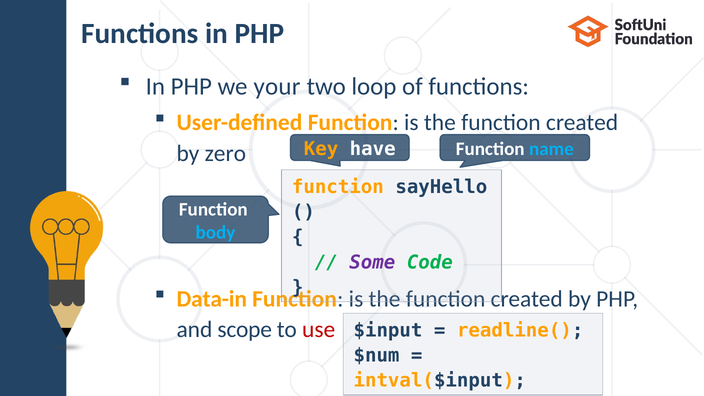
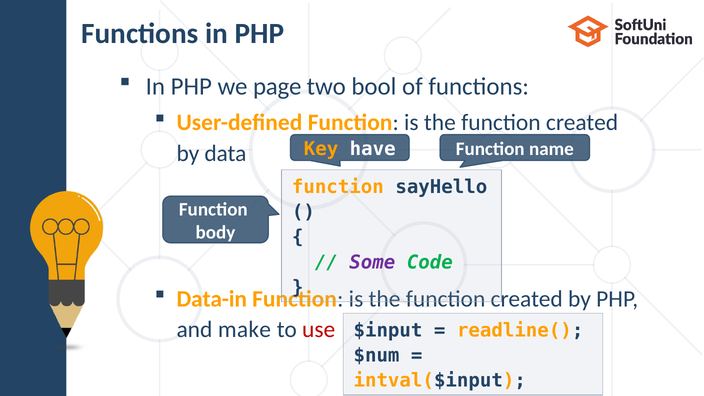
your: your -> page
loop: loop -> bool
name colour: light blue -> white
zero: zero -> data
body colour: light blue -> white
scope: scope -> make
